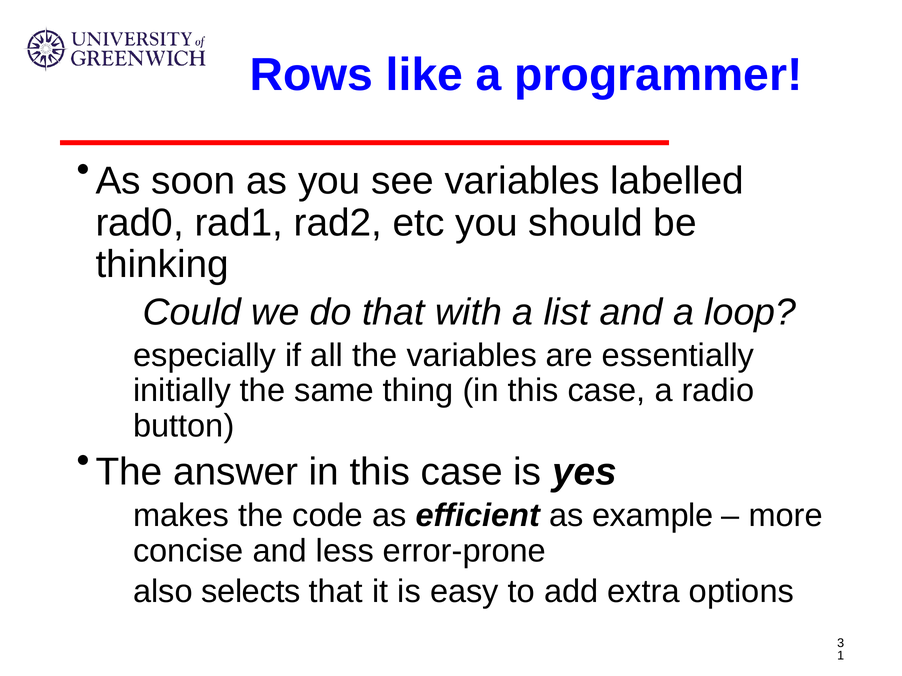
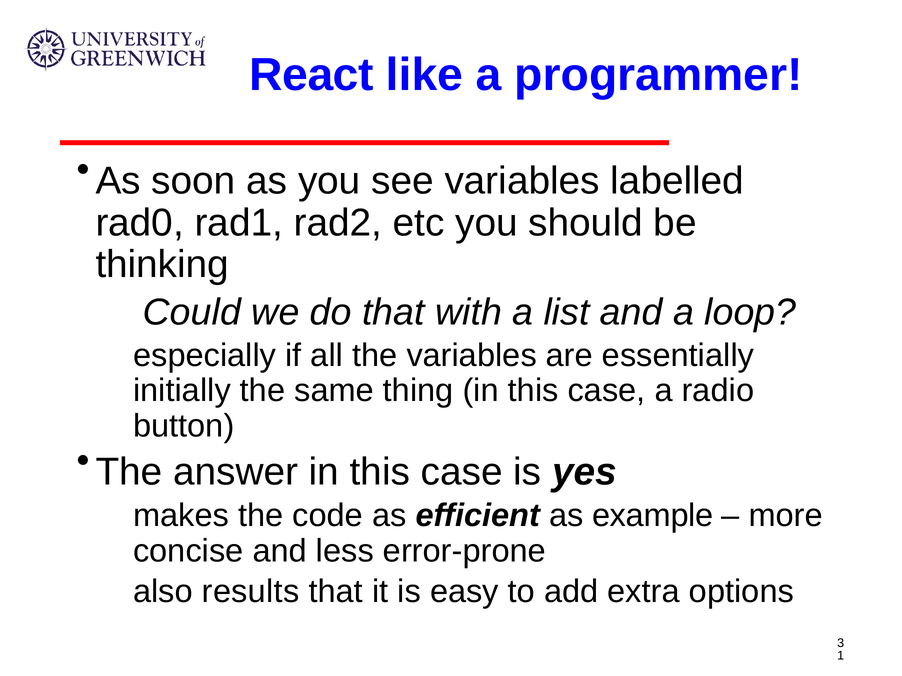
Rows: Rows -> React
selects: selects -> results
